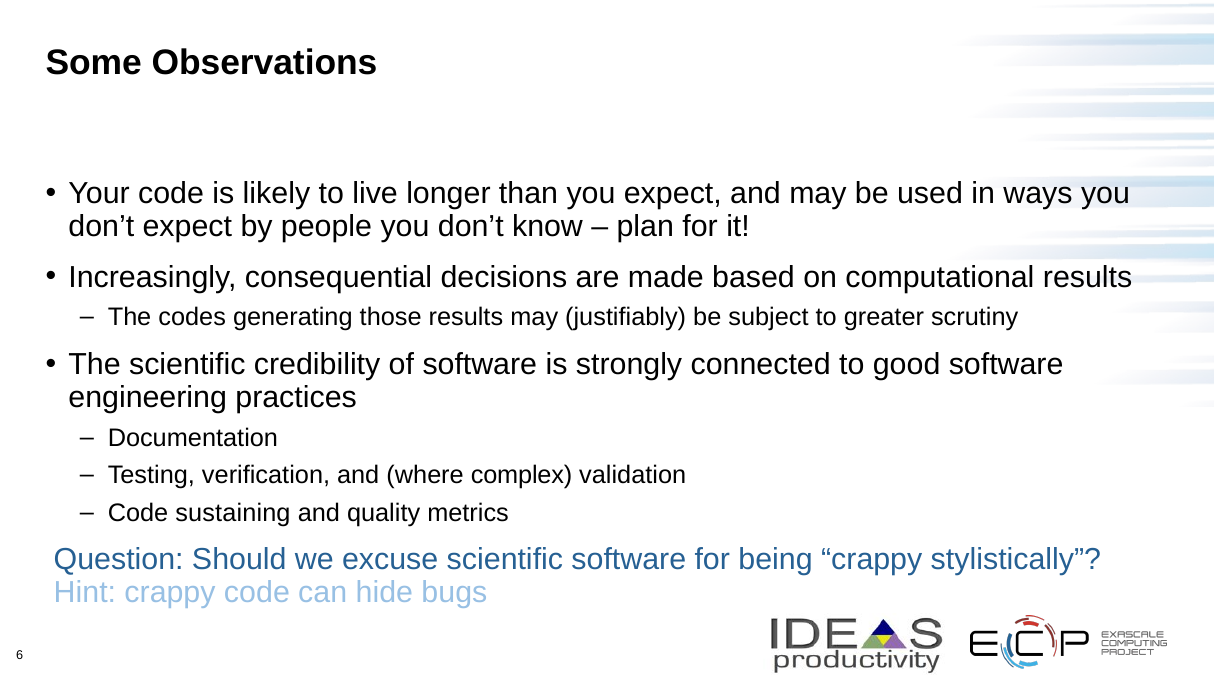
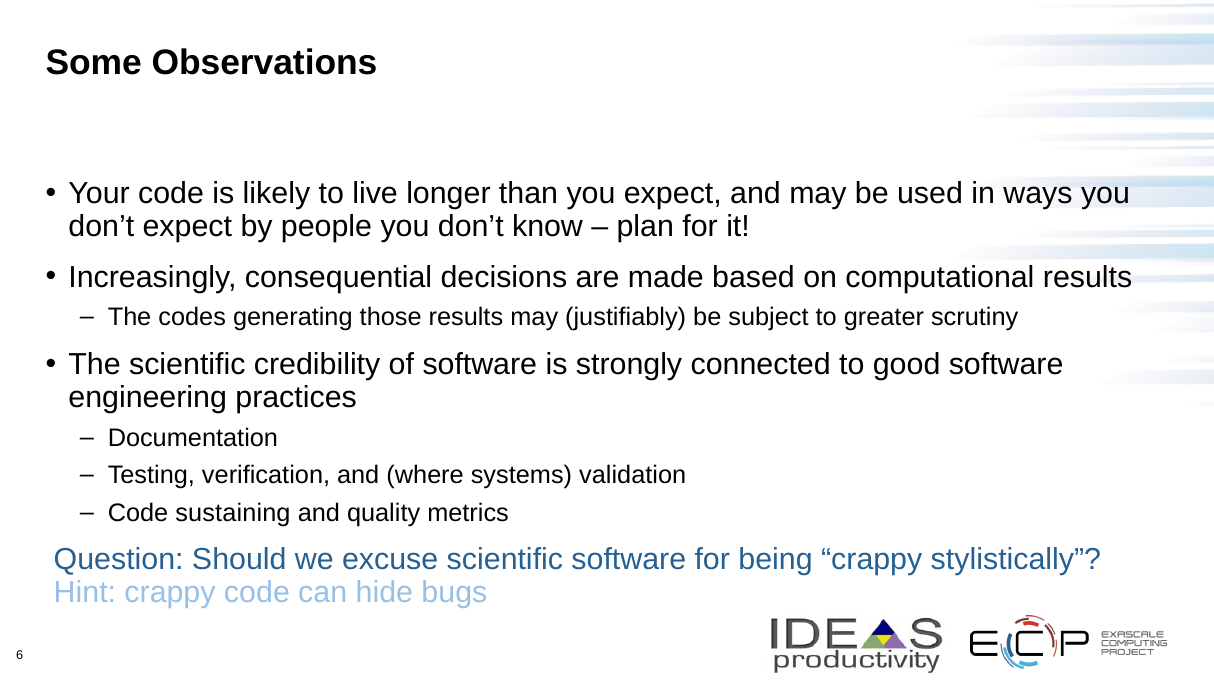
complex: complex -> systems
